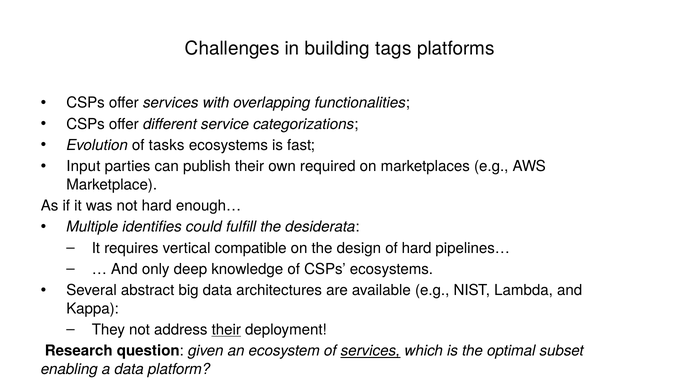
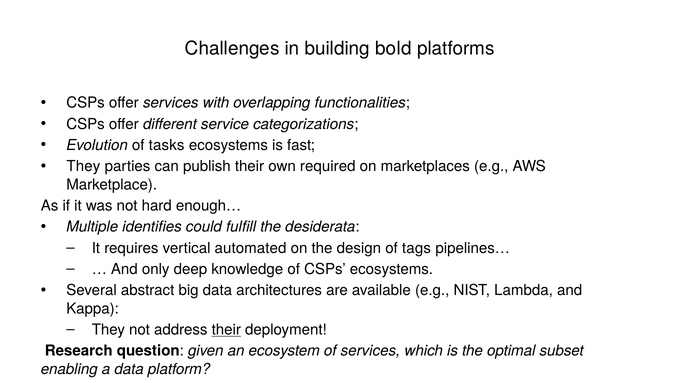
tags: tags -> bold
Input at (83, 166): Input -> They
compatible: compatible -> automated
of hard: hard -> tags
services at (370, 351) underline: present -> none
